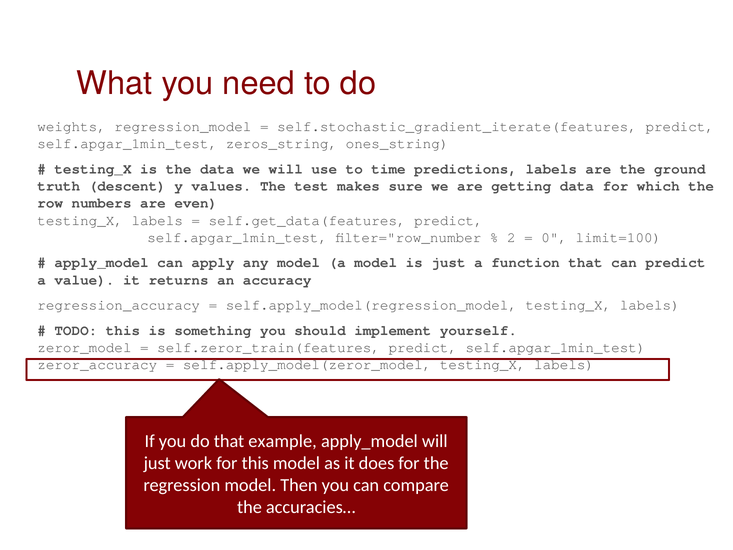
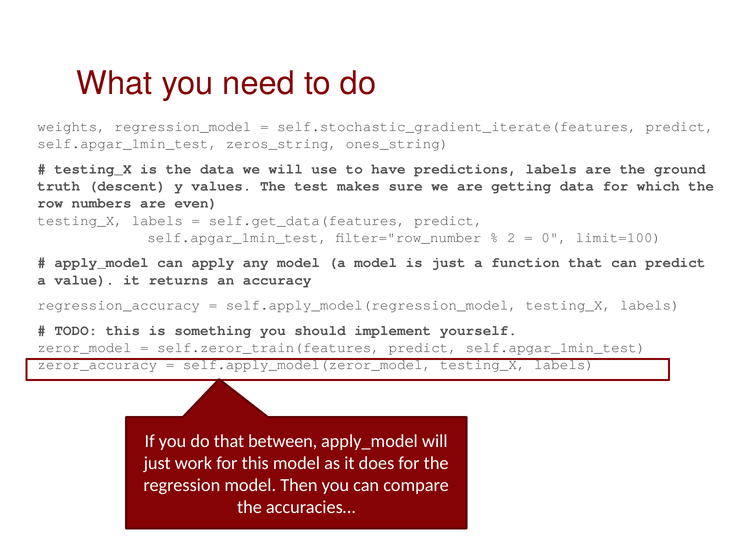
time: time -> have
example: example -> between
